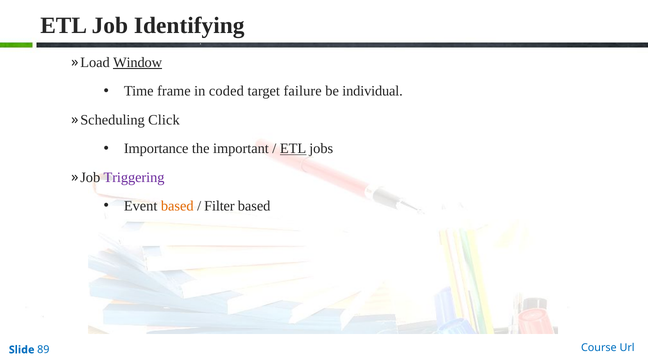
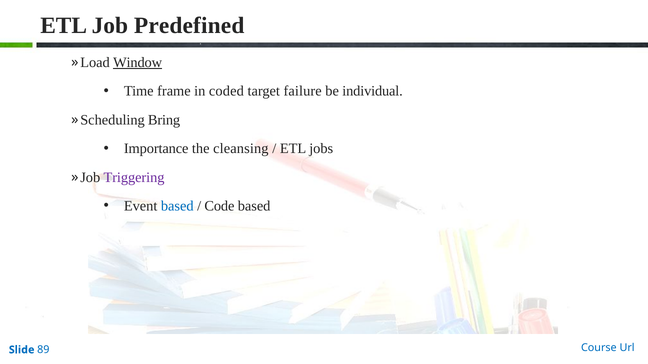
Identifying: Identifying -> Predefined
Click: Click -> Bring
important: important -> cleansing
ETL at (293, 149) underline: present -> none
based at (177, 206) colour: orange -> blue
Filter: Filter -> Code
